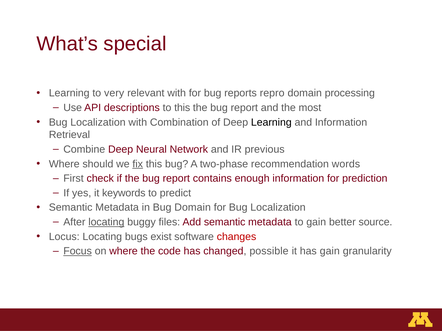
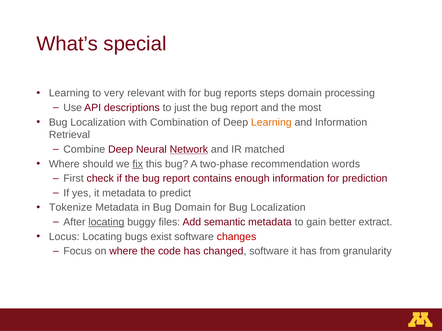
repro: repro -> steps
to this: this -> just
Learning at (271, 122) colour: black -> orange
Network underline: none -> present
previous: previous -> matched
it keywords: keywords -> metadata
Semantic at (71, 208): Semantic -> Tokenize
source: source -> extract
Focus underline: present -> none
changed possible: possible -> software
has gain: gain -> from
